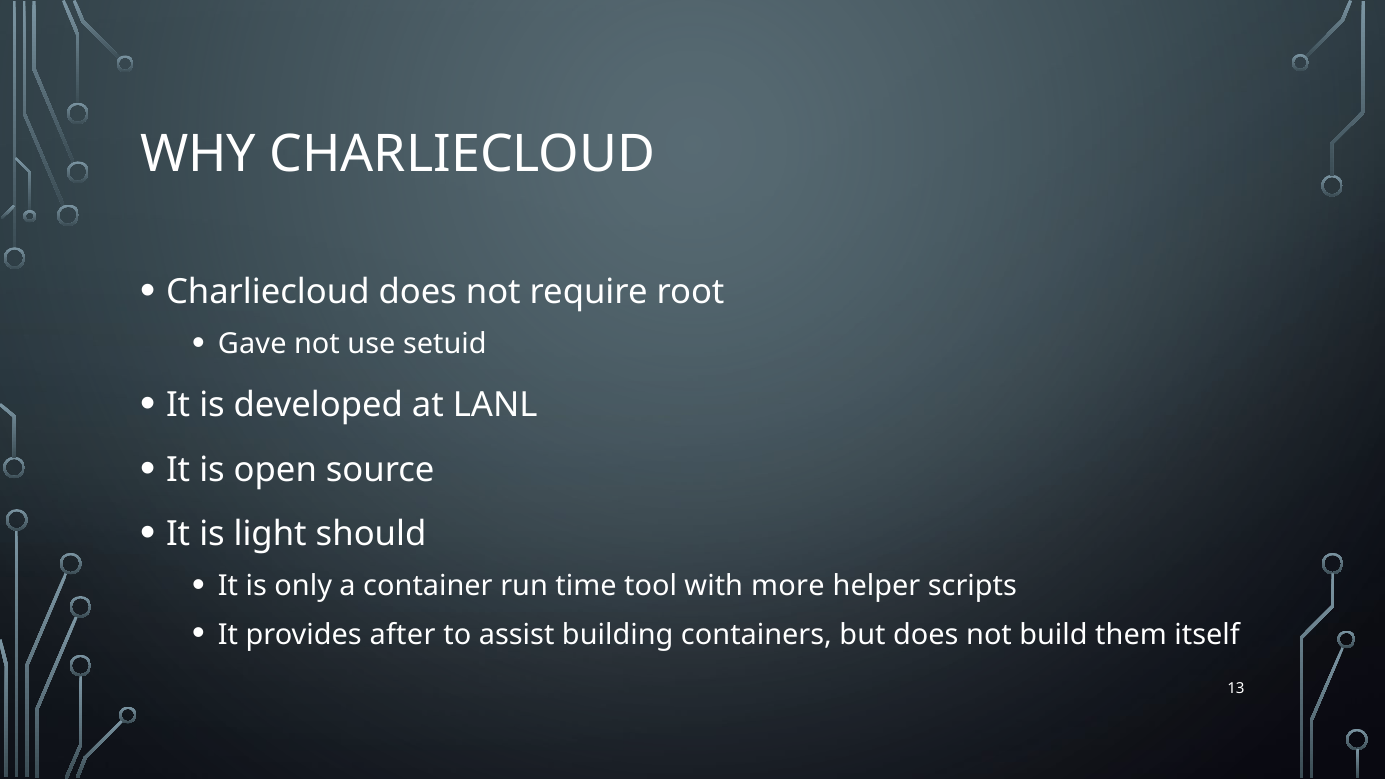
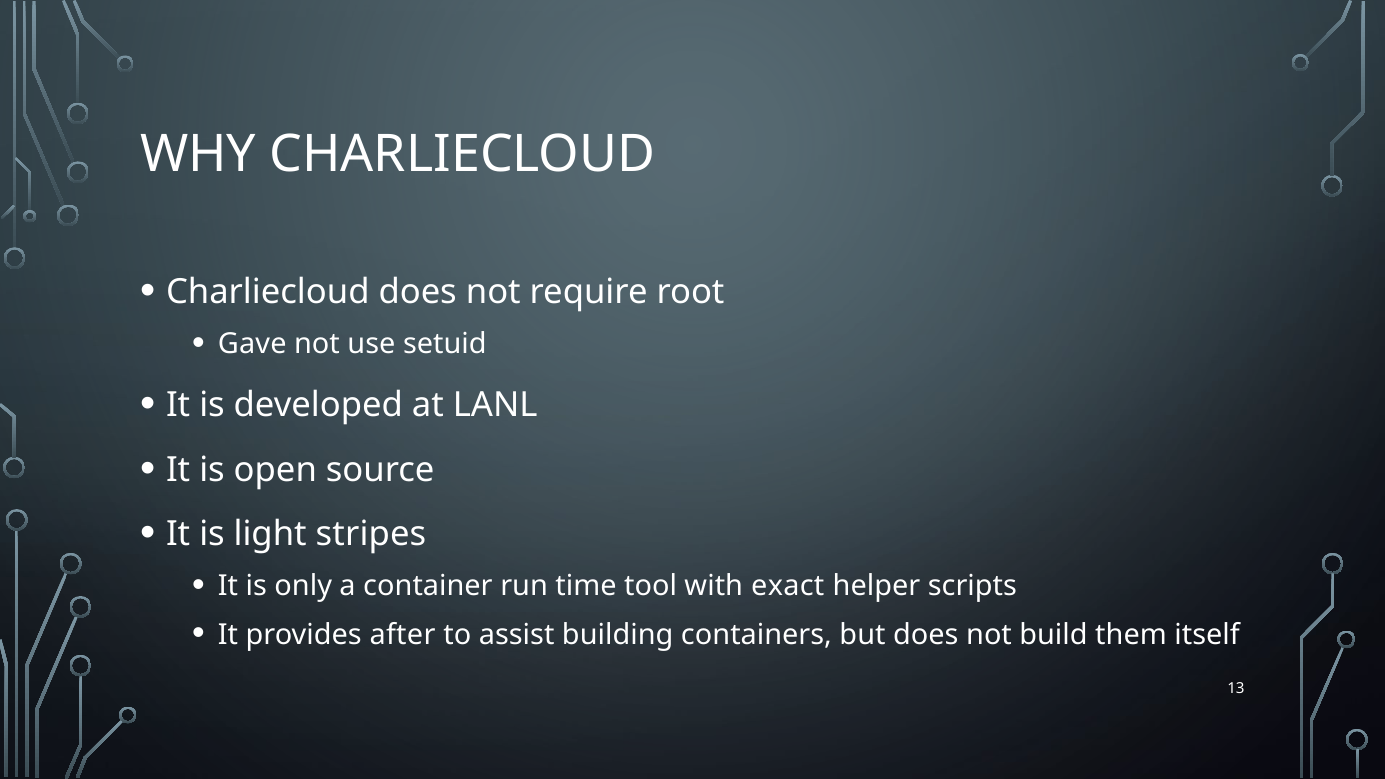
should: should -> stripes
more: more -> exact
